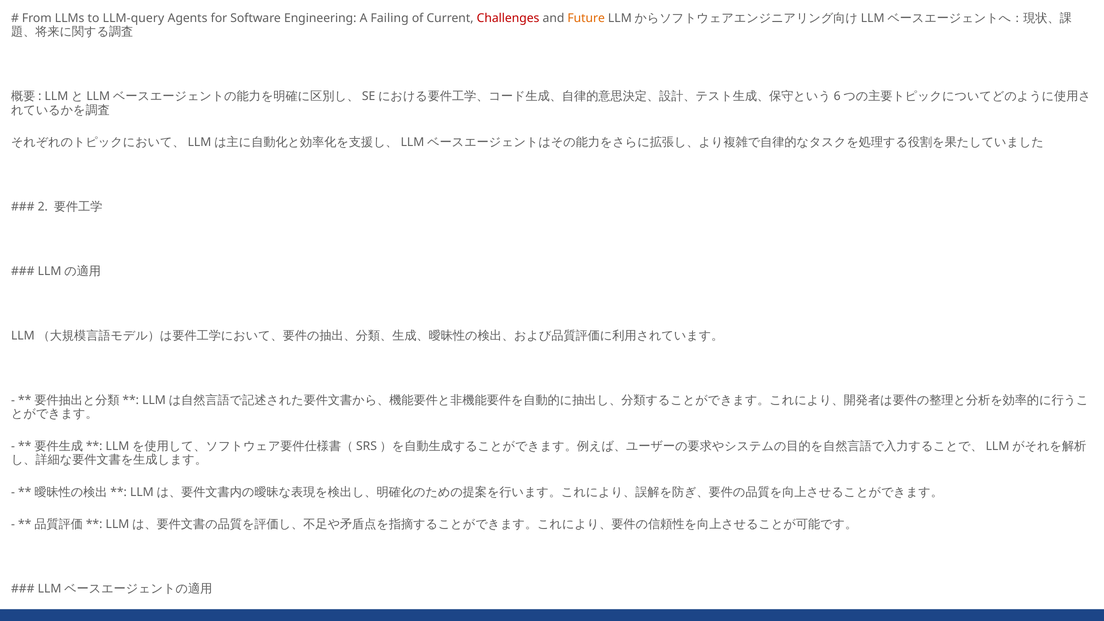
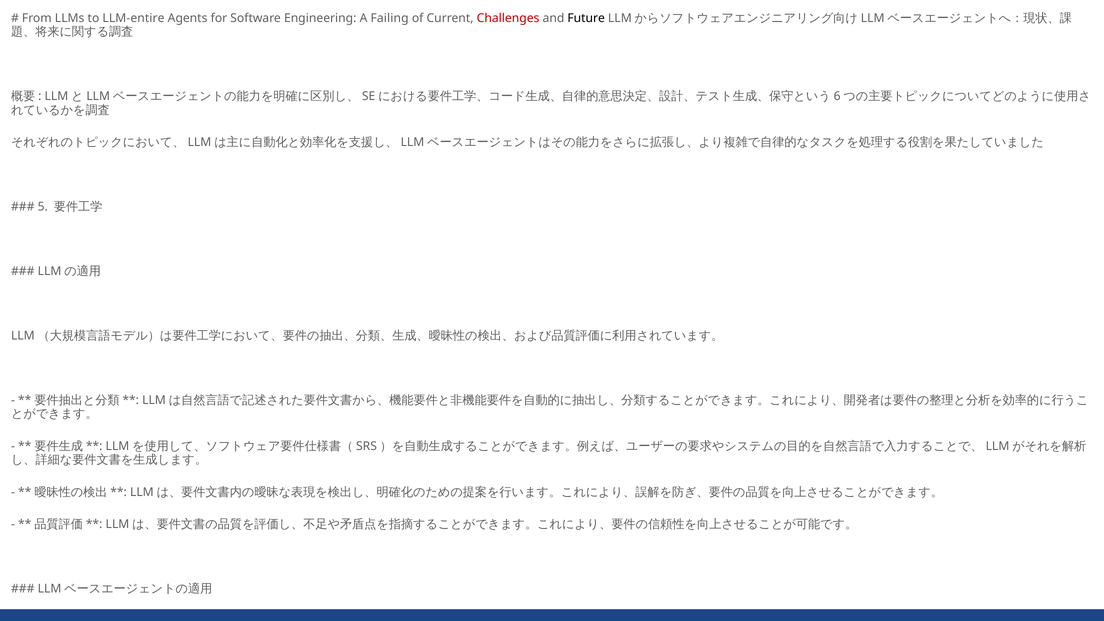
LLM-query: LLM-query -> LLM-entire
Future colour: orange -> black
2 at (43, 207): 2 -> 5
